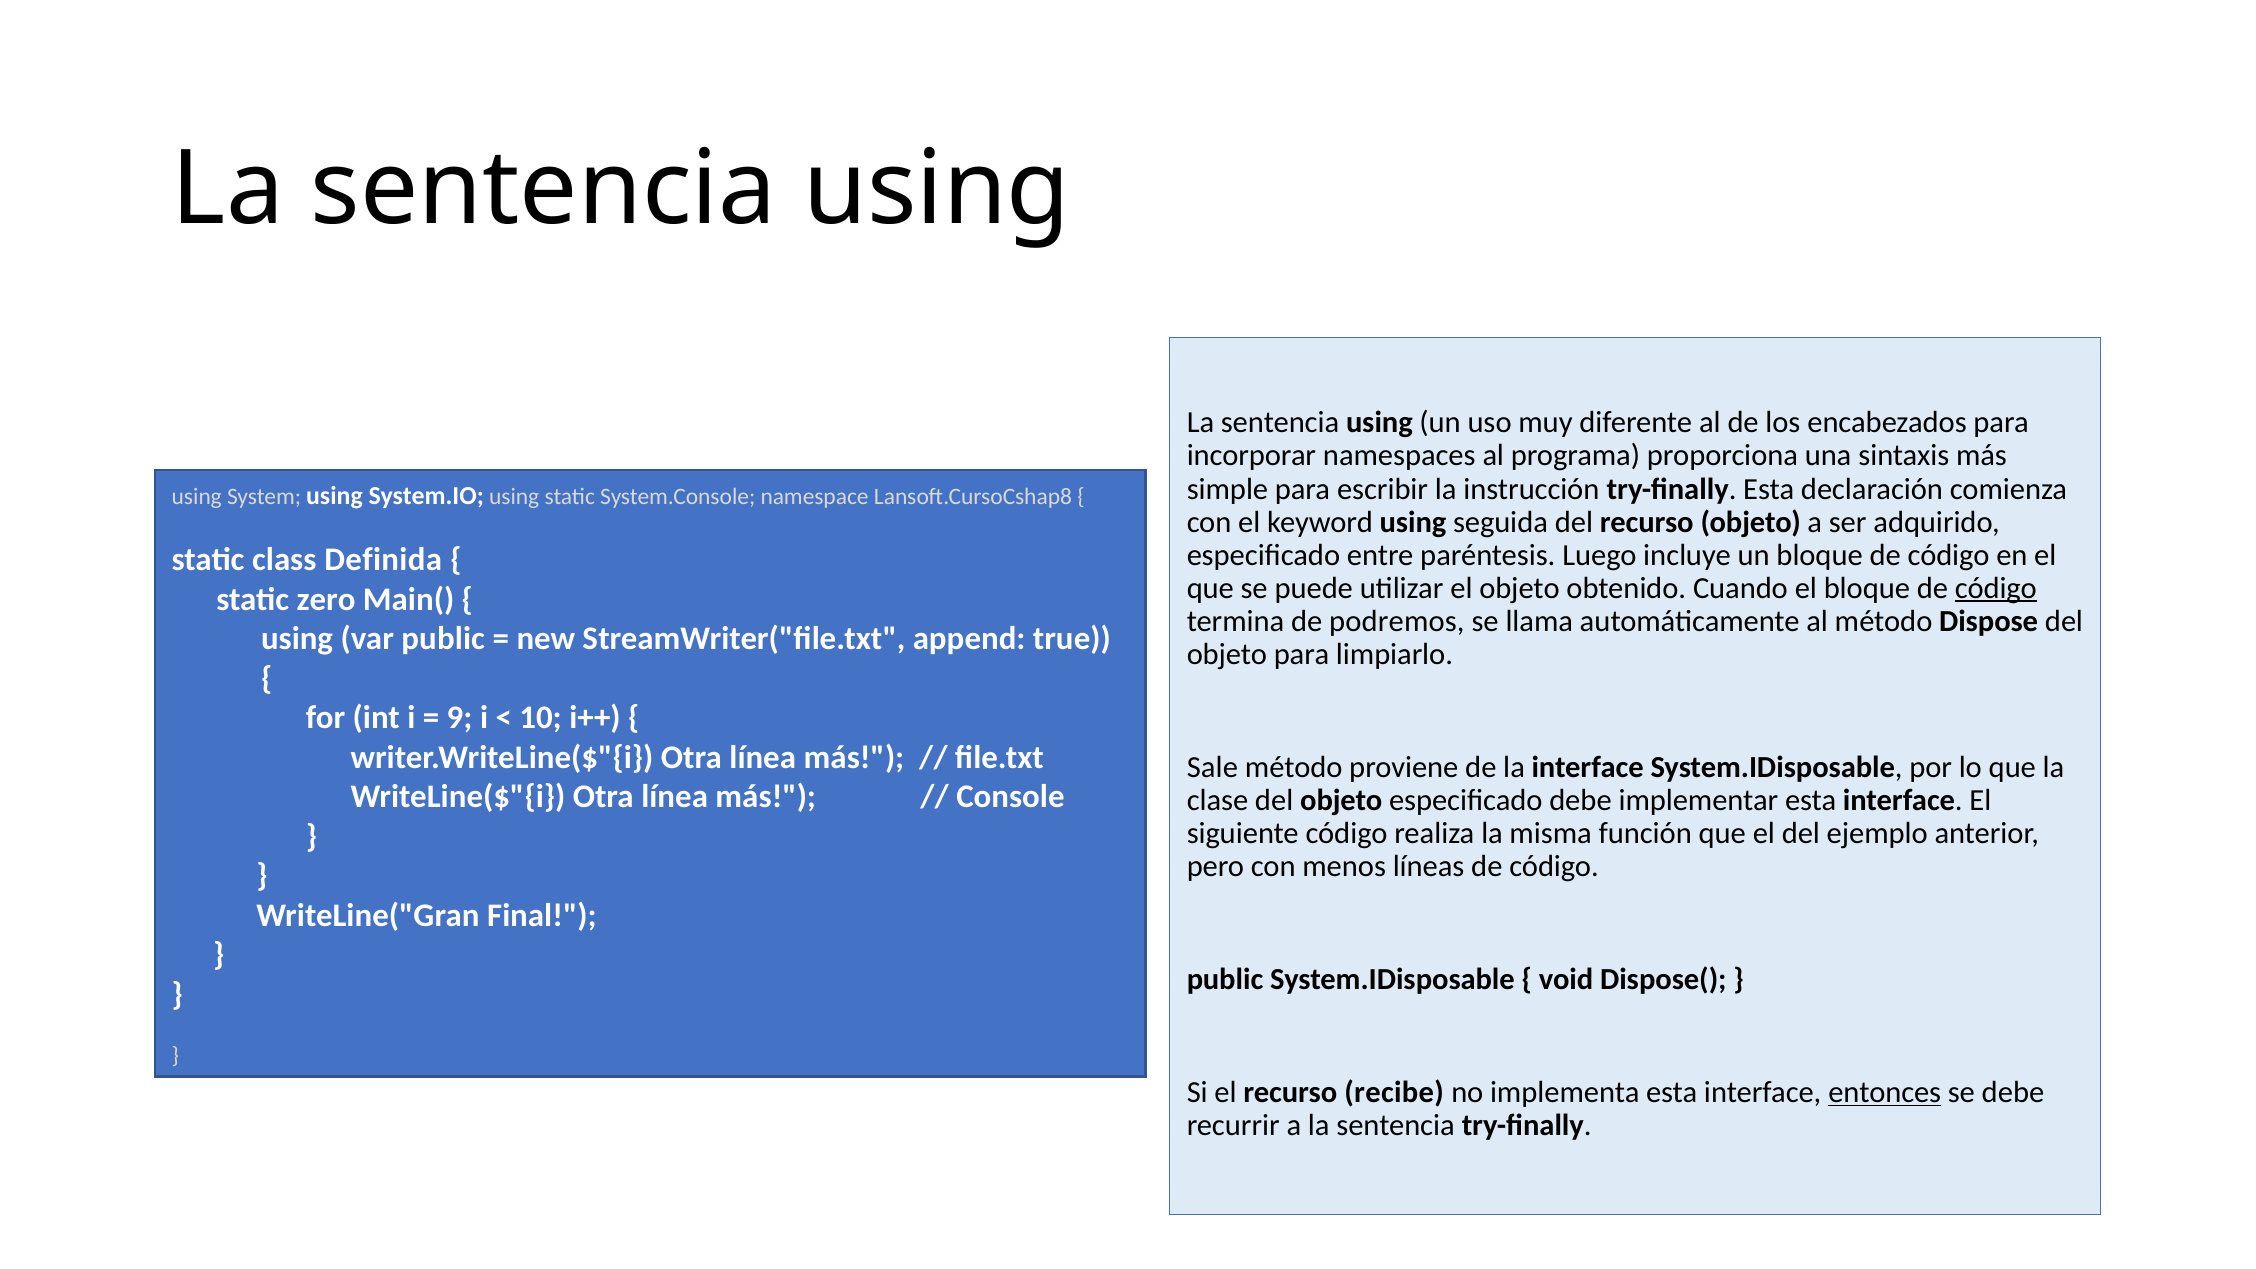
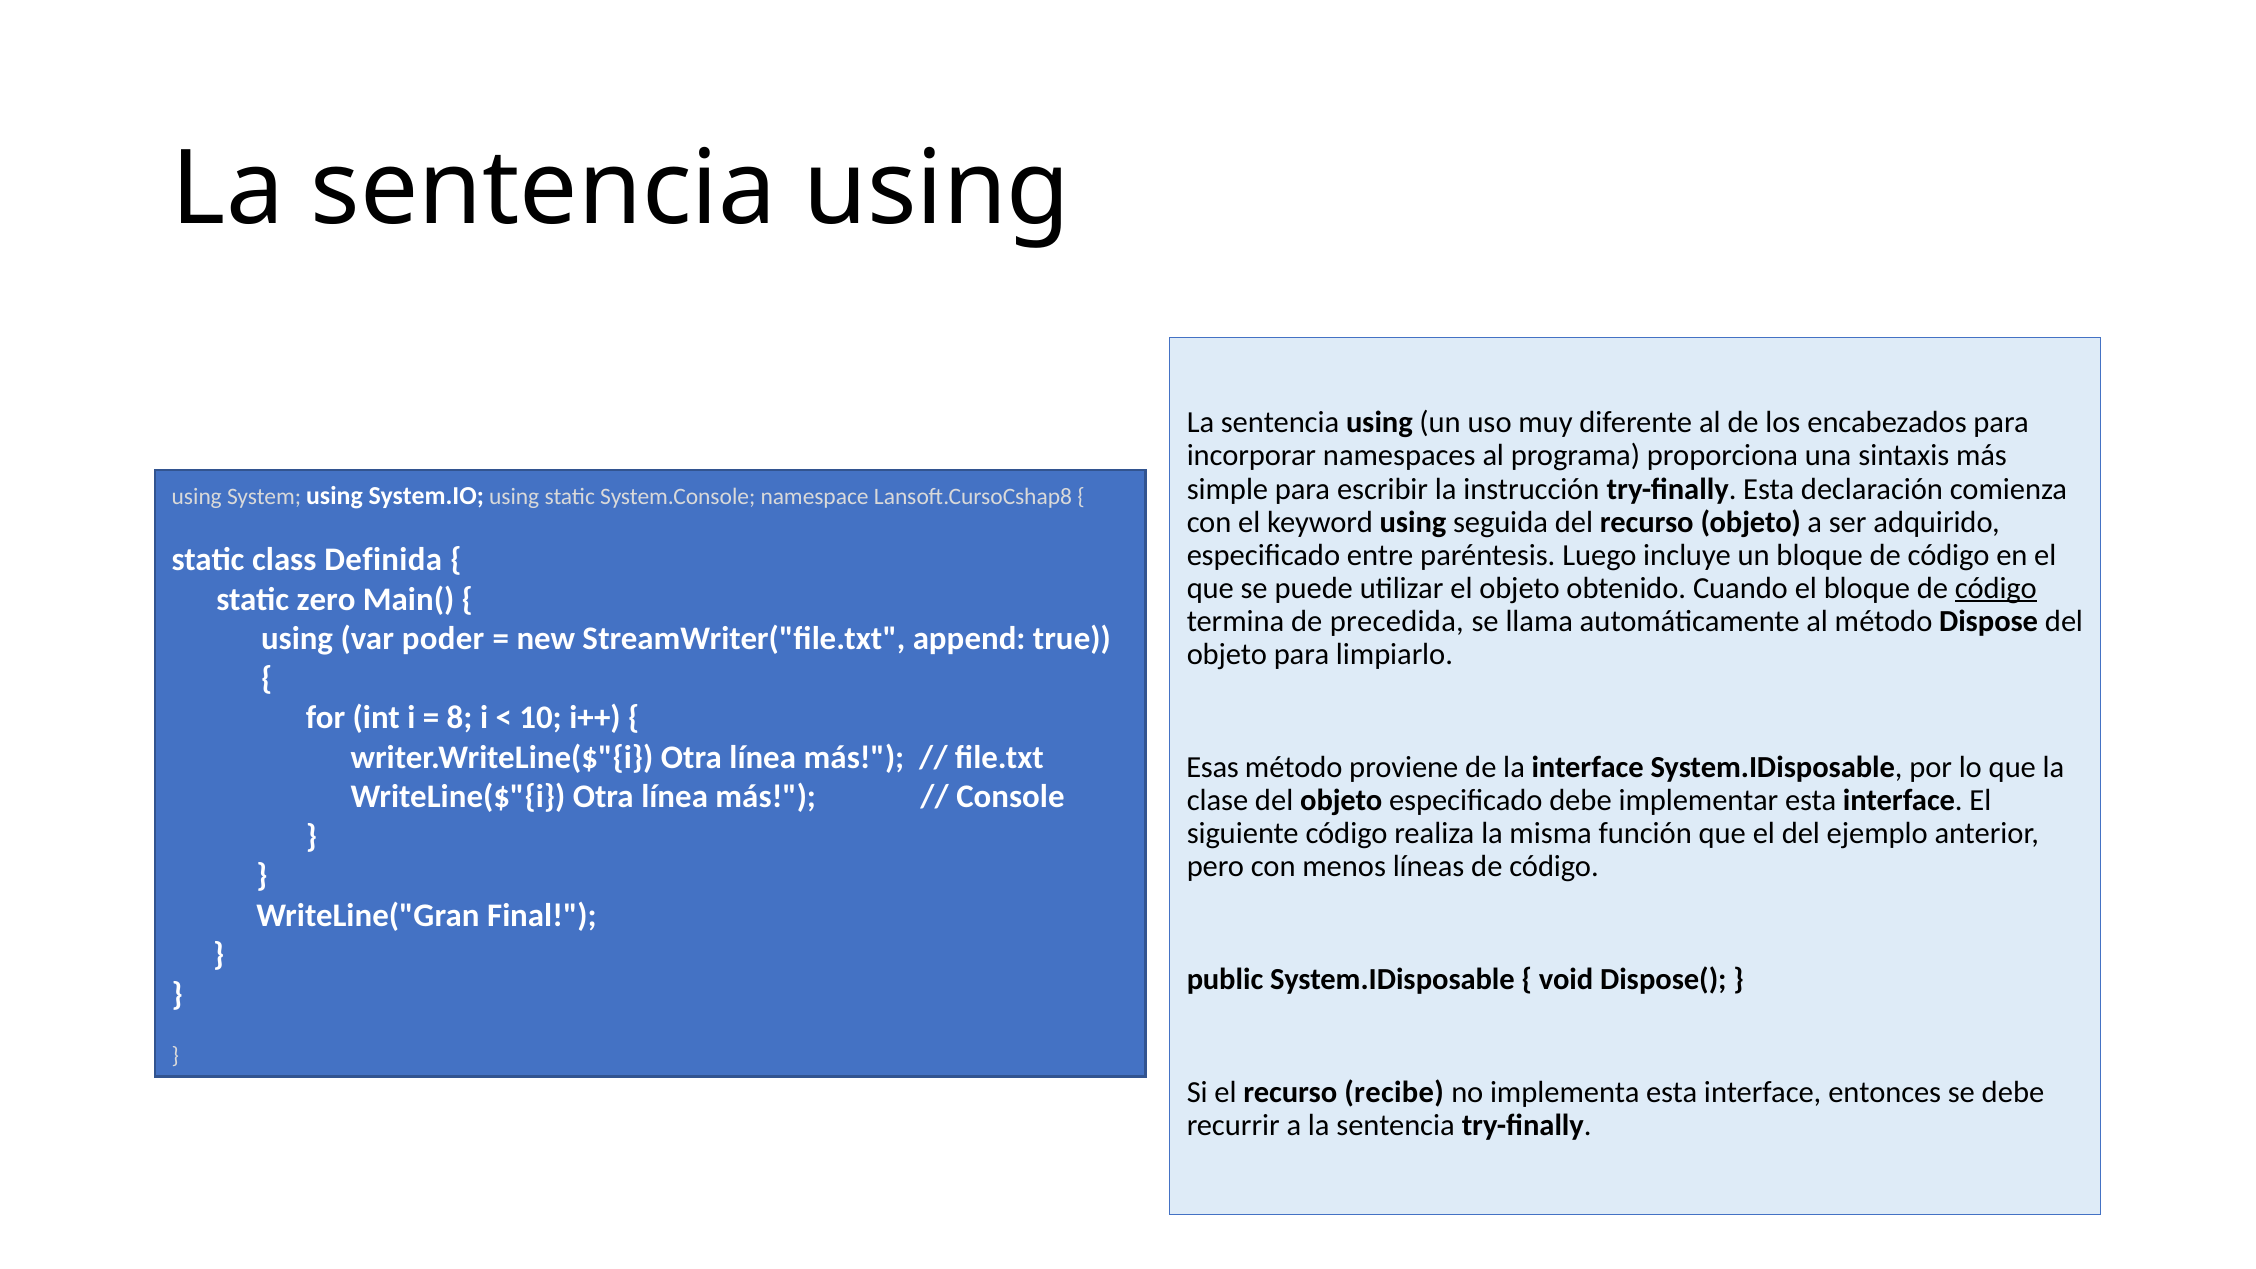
podremos: podremos -> precedida
var public: public -> poder
9: 9 -> 8
Sale: Sale -> Esas
entonces underline: present -> none
